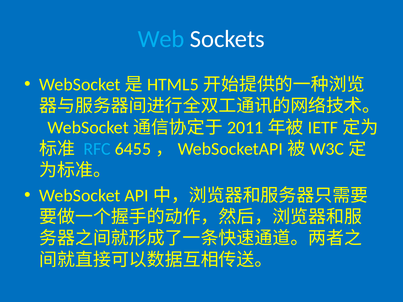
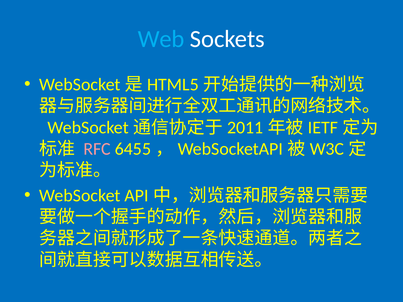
RFC colour: light blue -> pink
